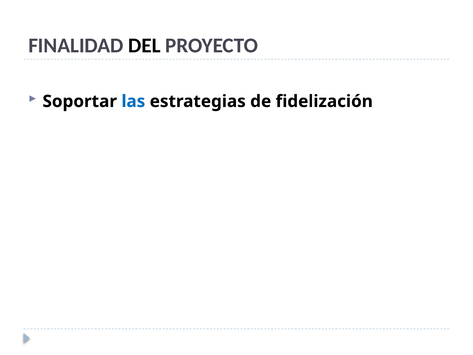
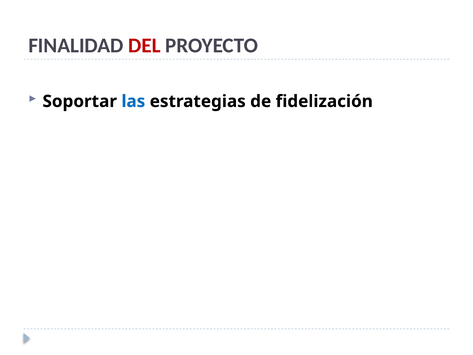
DEL colour: black -> red
